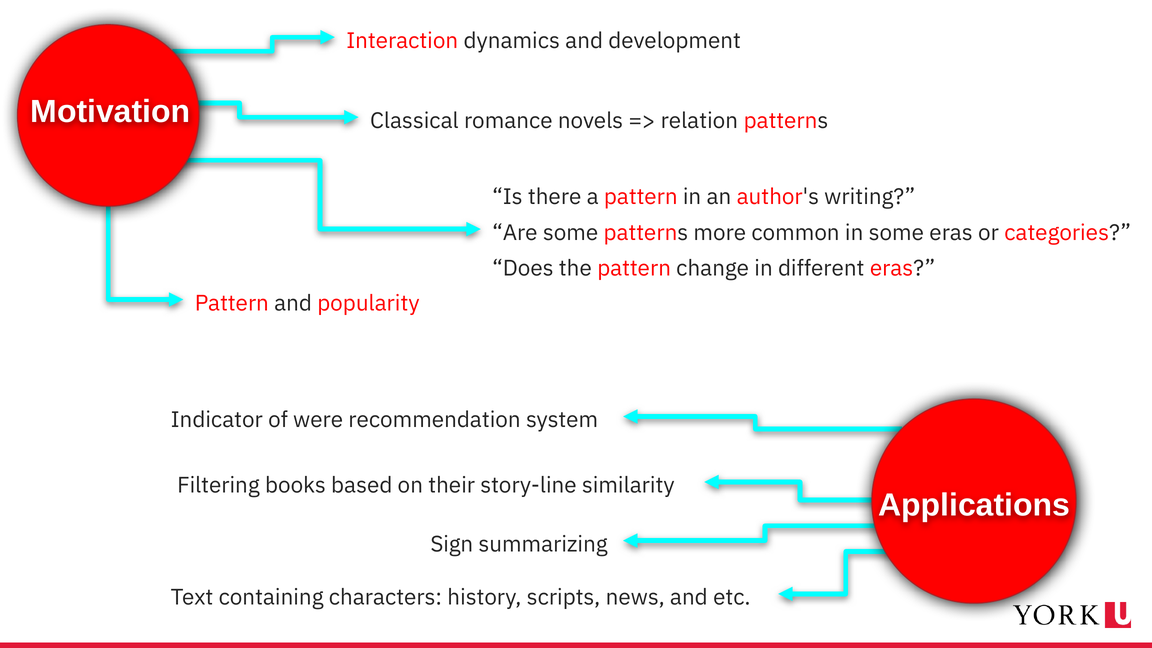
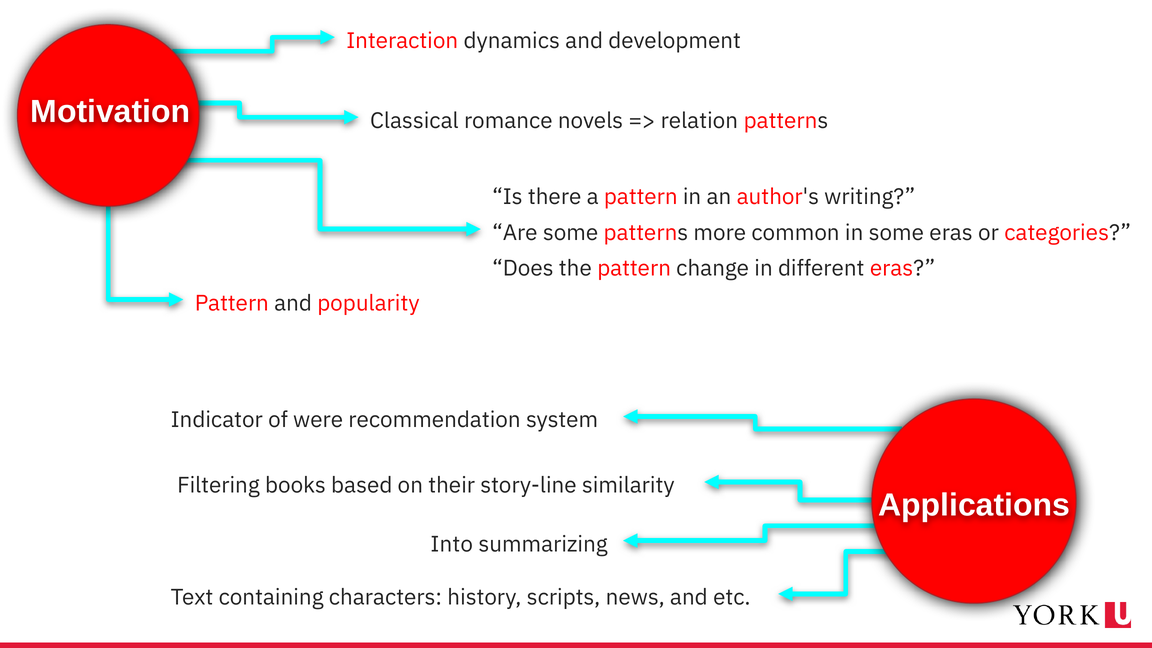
Sign: Sign -> Into
